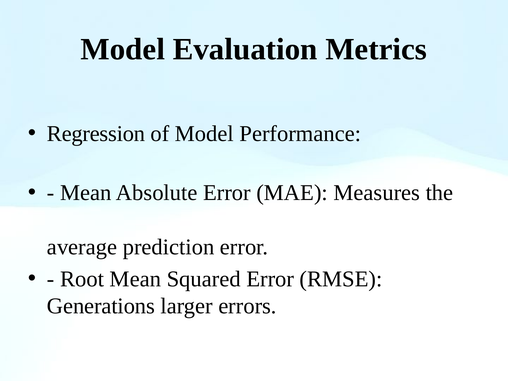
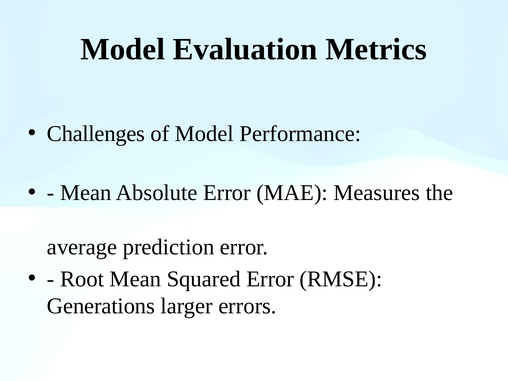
Regression: Regression -> Challenges
